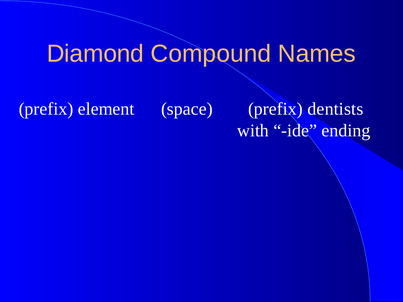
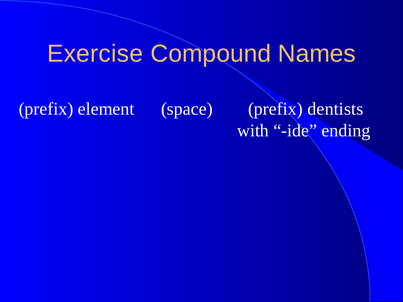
Diamond: Diamond -> Exercise
